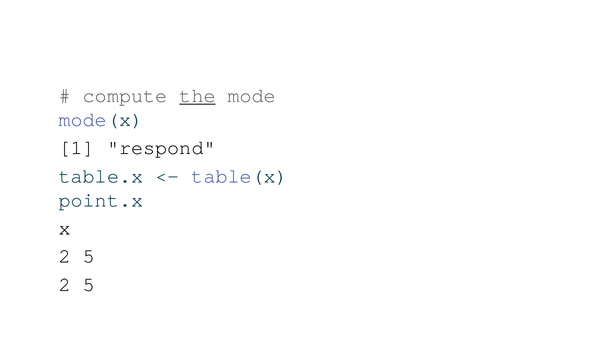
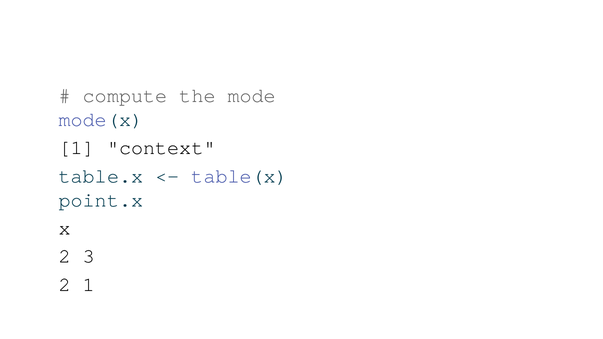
the underline: present -> none
respond: respond -> context
5 at (89, 256): 5 -> 3
5 at (89, 285): 5 -> 1
